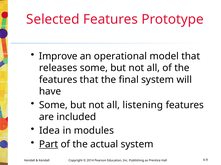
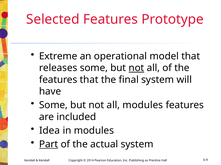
Improve: Improve -> Extreme
not at (136, 68) underline: none -> present
all listening: listening -> modules
